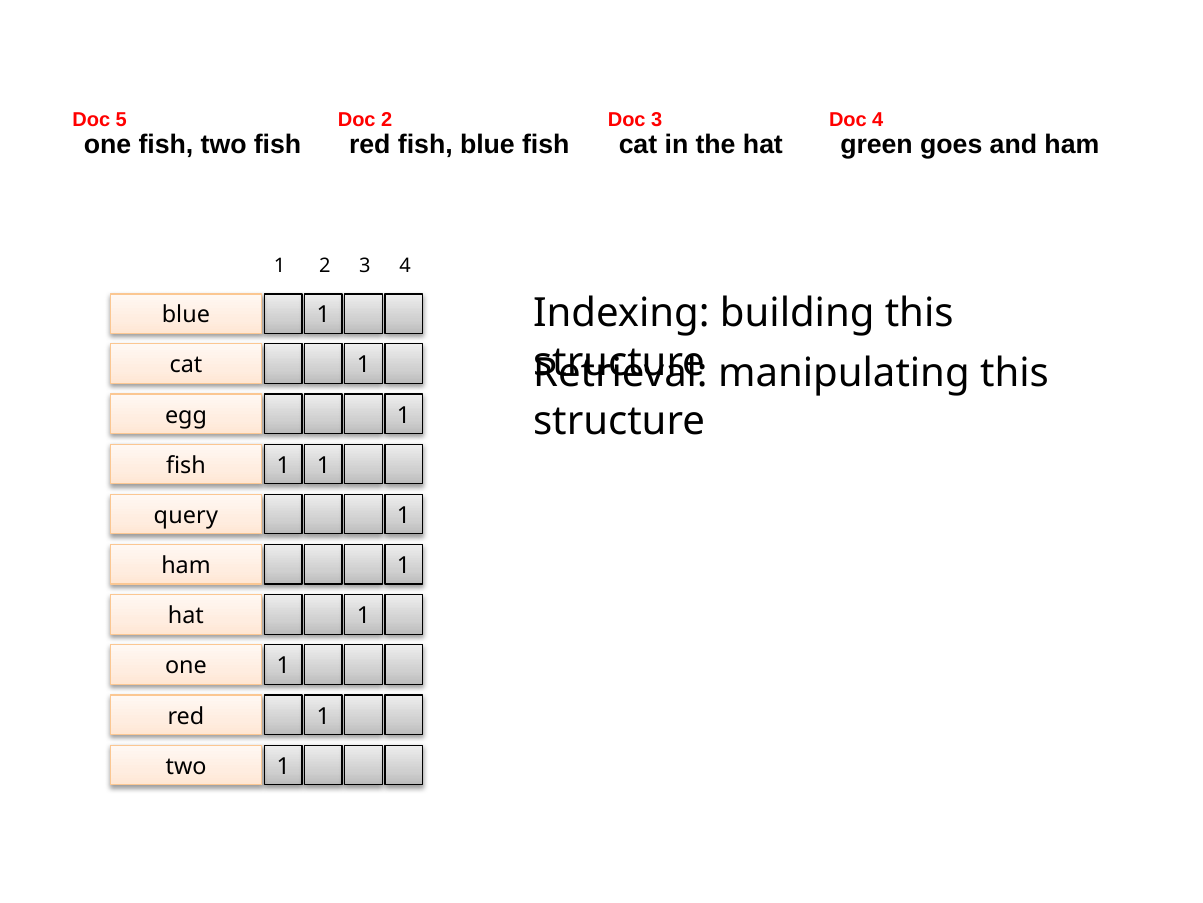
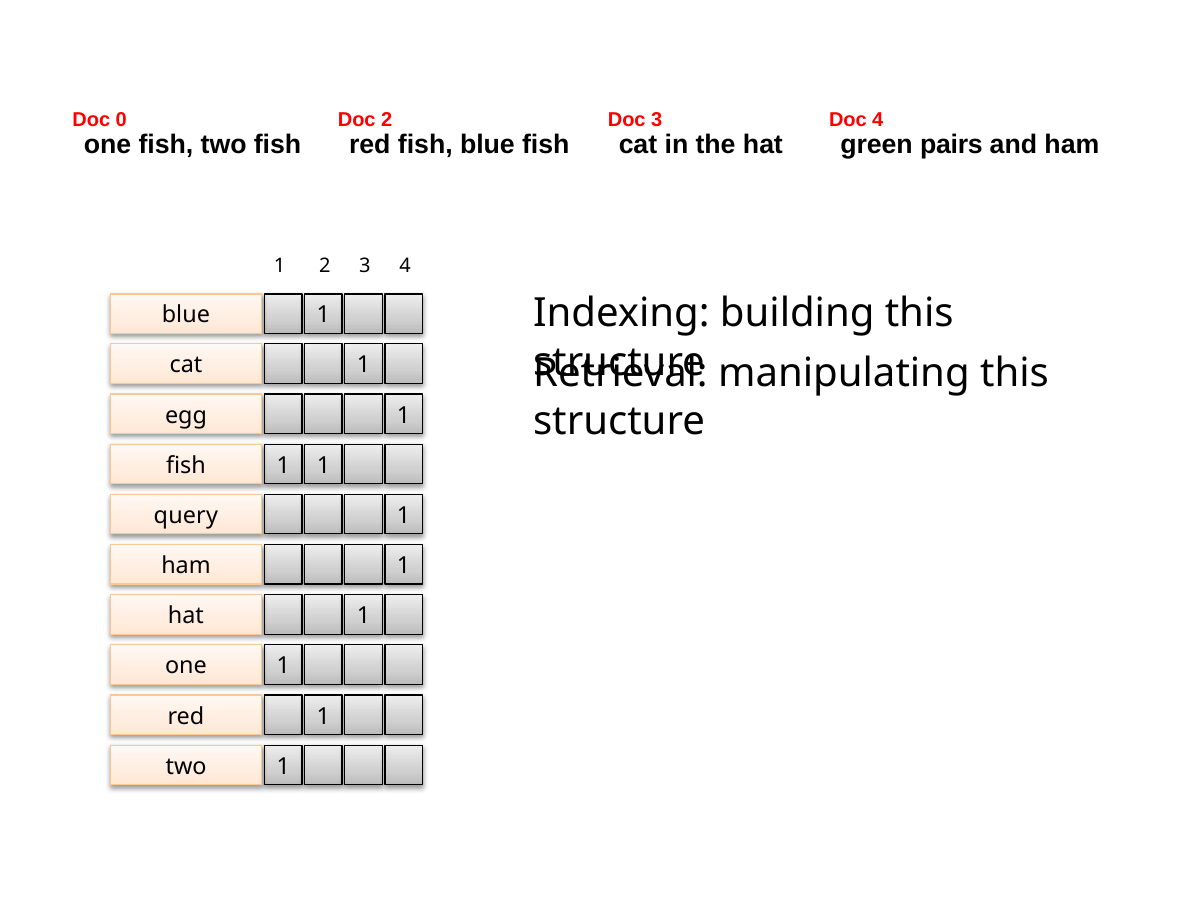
5: 5 -> 0
goes: goes -> pairs
